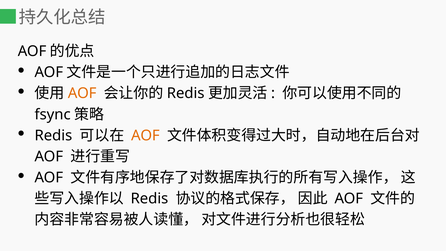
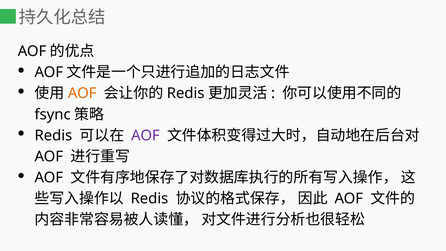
AOF at (145, 135) colour: orange -> purple
